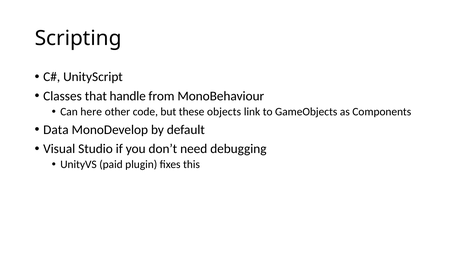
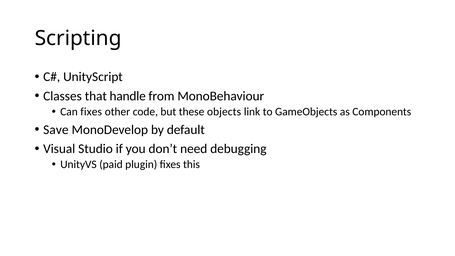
Can here: here -> fixes
Data: Data -> Save
